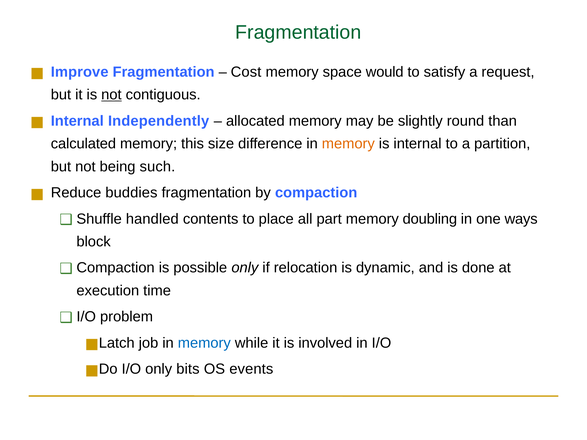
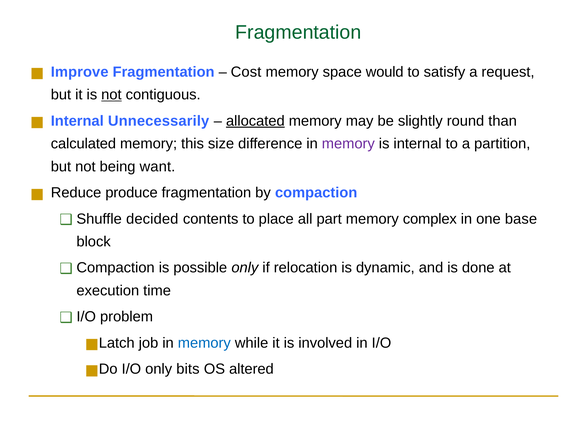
Independently: Independently -> Unnecessarily
allocated underline: none -> present
memory at (348, 144) colour: orange -> purple
such: such -> want
buddies: buddies -> produce
handled: handled -> decided
doubling: doubling -> complex
ways: ways -> base
events: events -> altered
